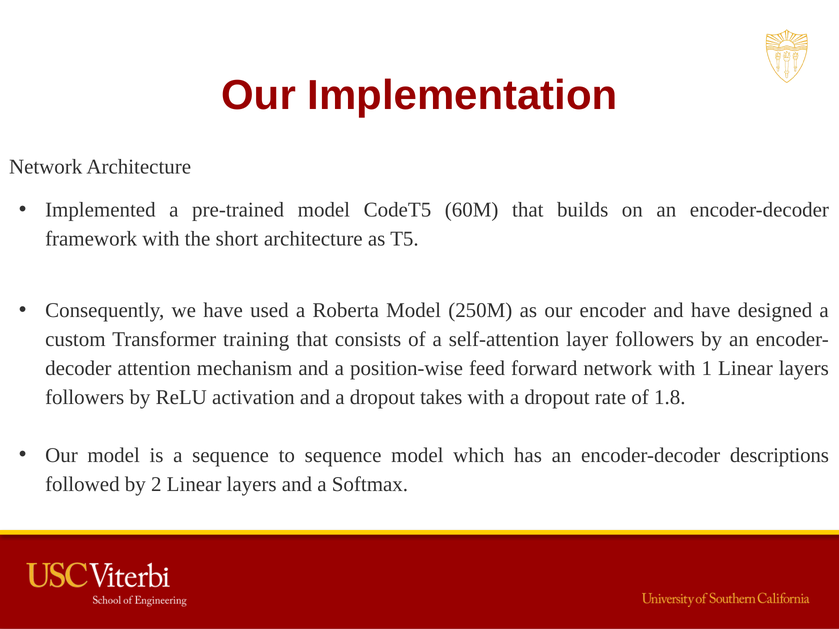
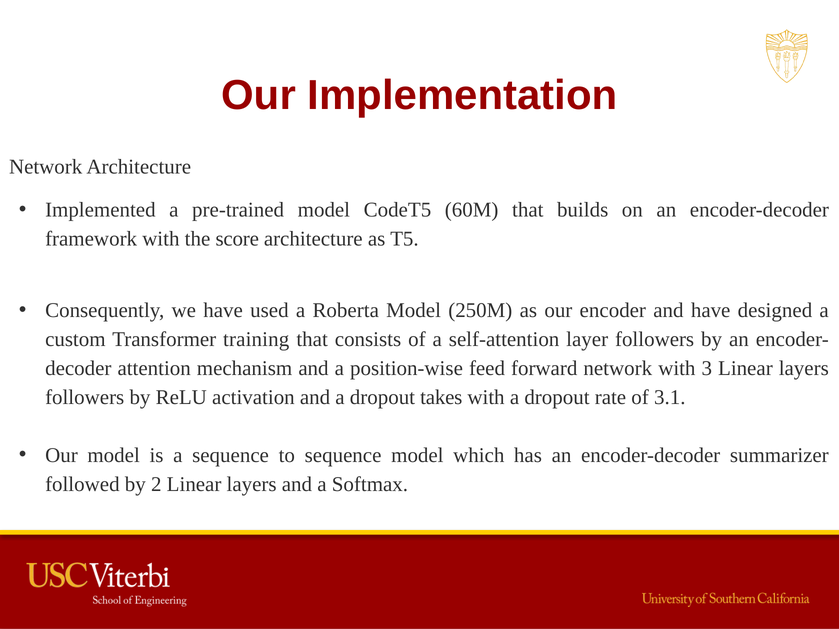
short: short -> score
1: 1 -> 3
1.8: 1.8 -> 3.1
descriptions: descriptions -> summarizer
